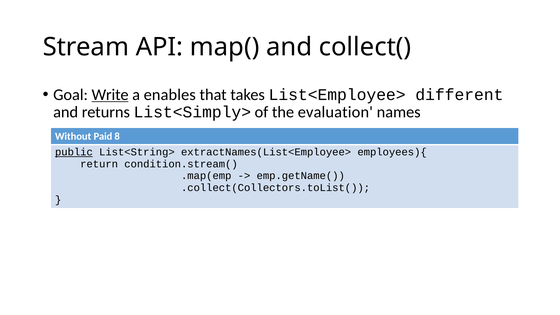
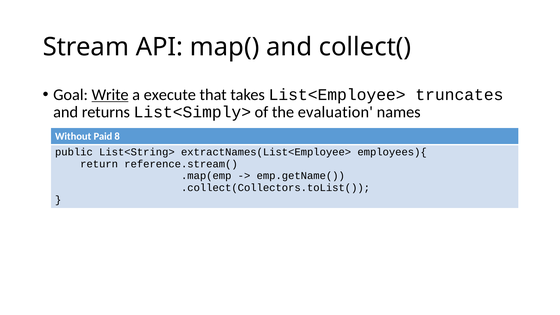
enables: enables -> execute
different: different -> truncates
public underline: present -> none
condition.stream(: condition.stream( -> reference.stream(
